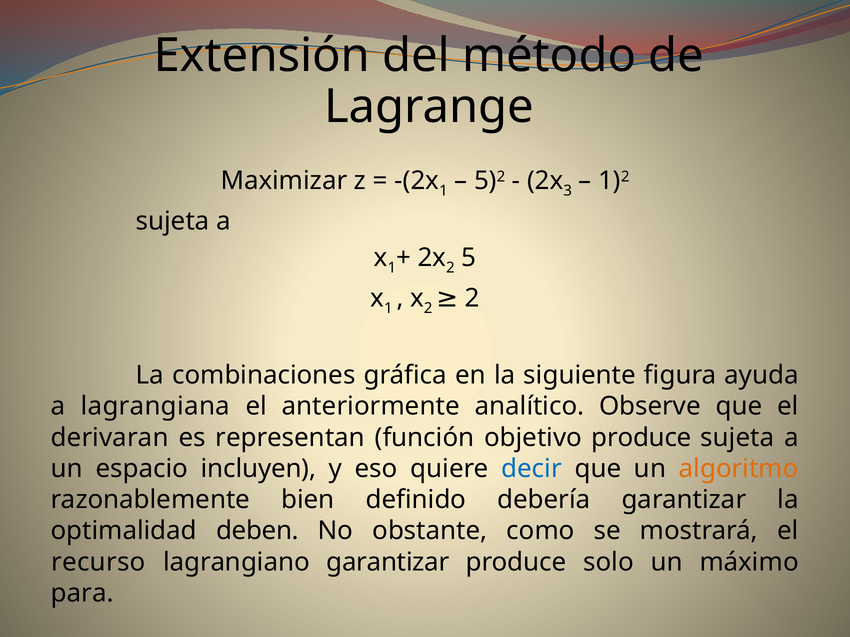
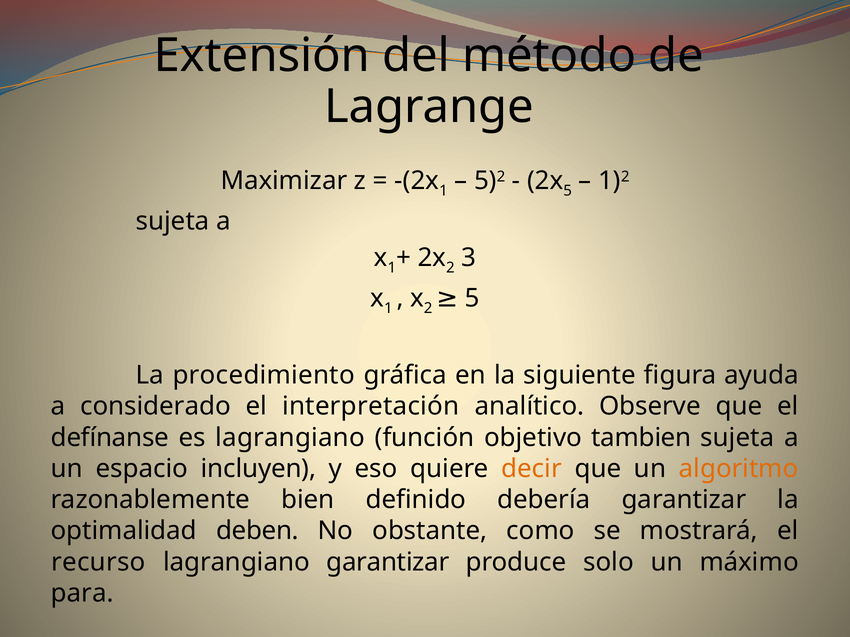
3 at (568, 191): 3 -> 5
5: 5 -> 3
2 2: 2 -> 5
combinaciones: combinaciones -> procedimiento
lagrangiana: lagrangiana -> considerado
anteriormente: anteriormente -> interpretación
derivaran: derivaran -> defínanse
es representan: representan -> lagrangiano
objetivo produce: produce -> tambien
decir colour: blue -> orange
